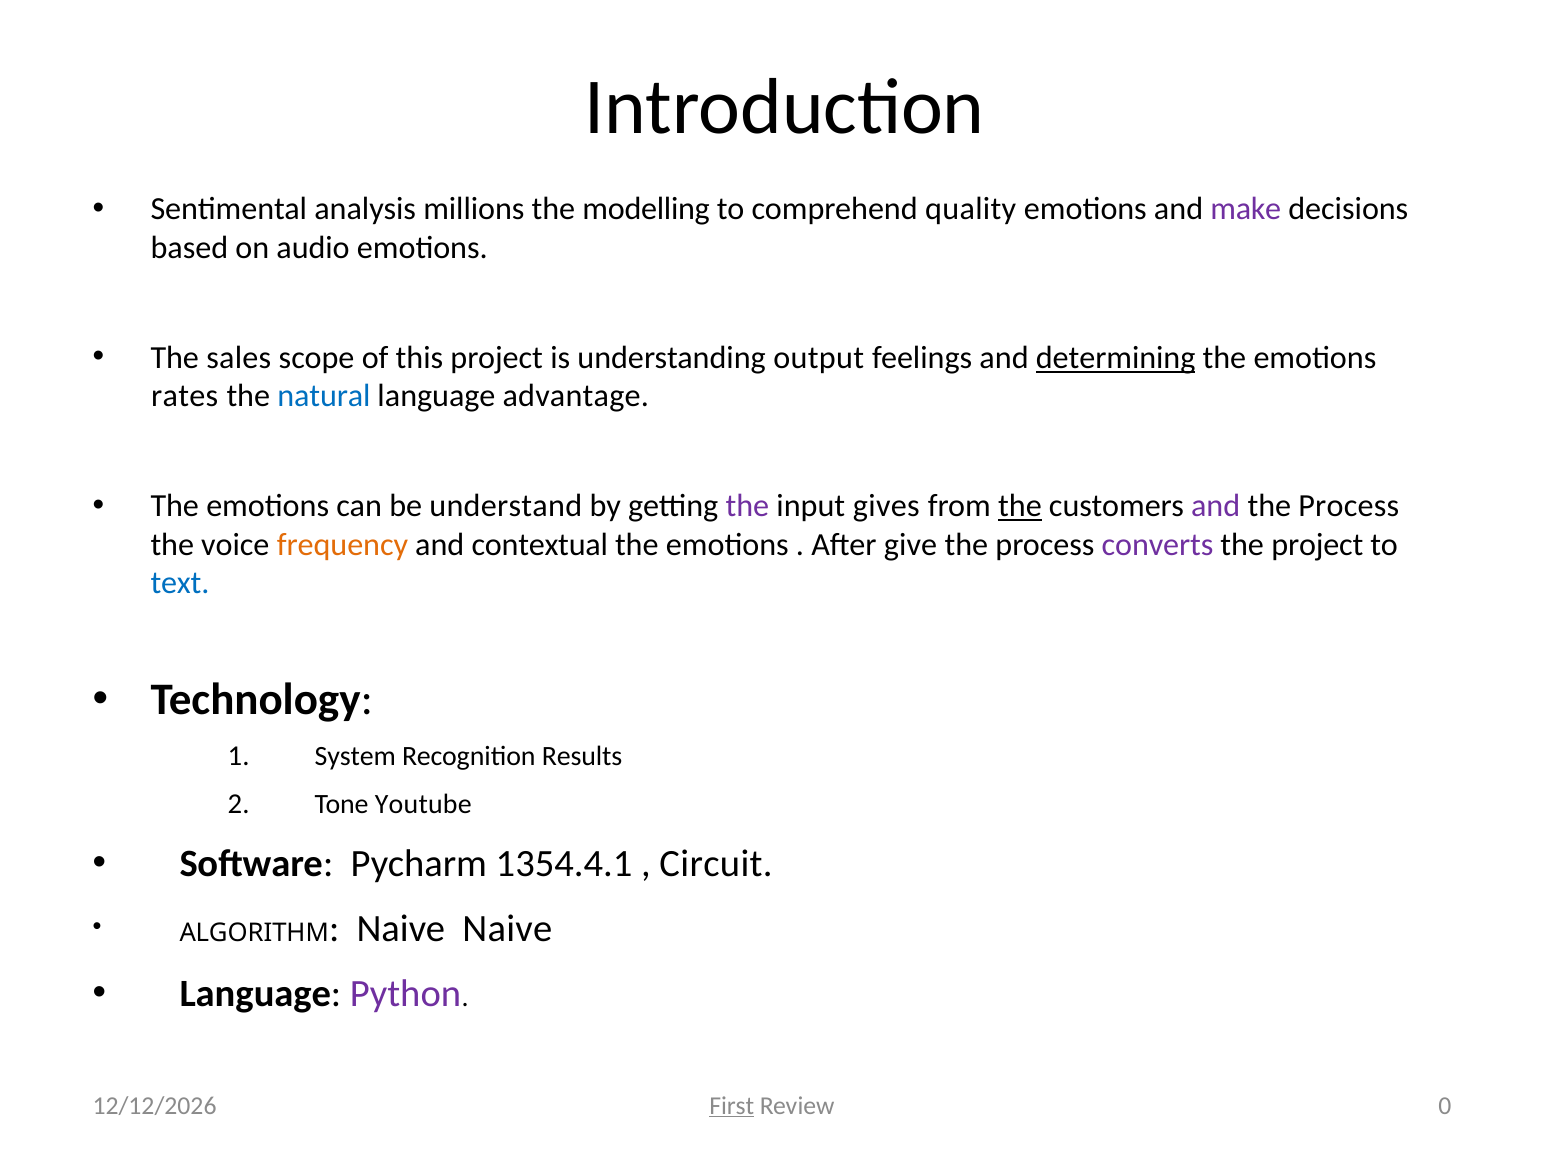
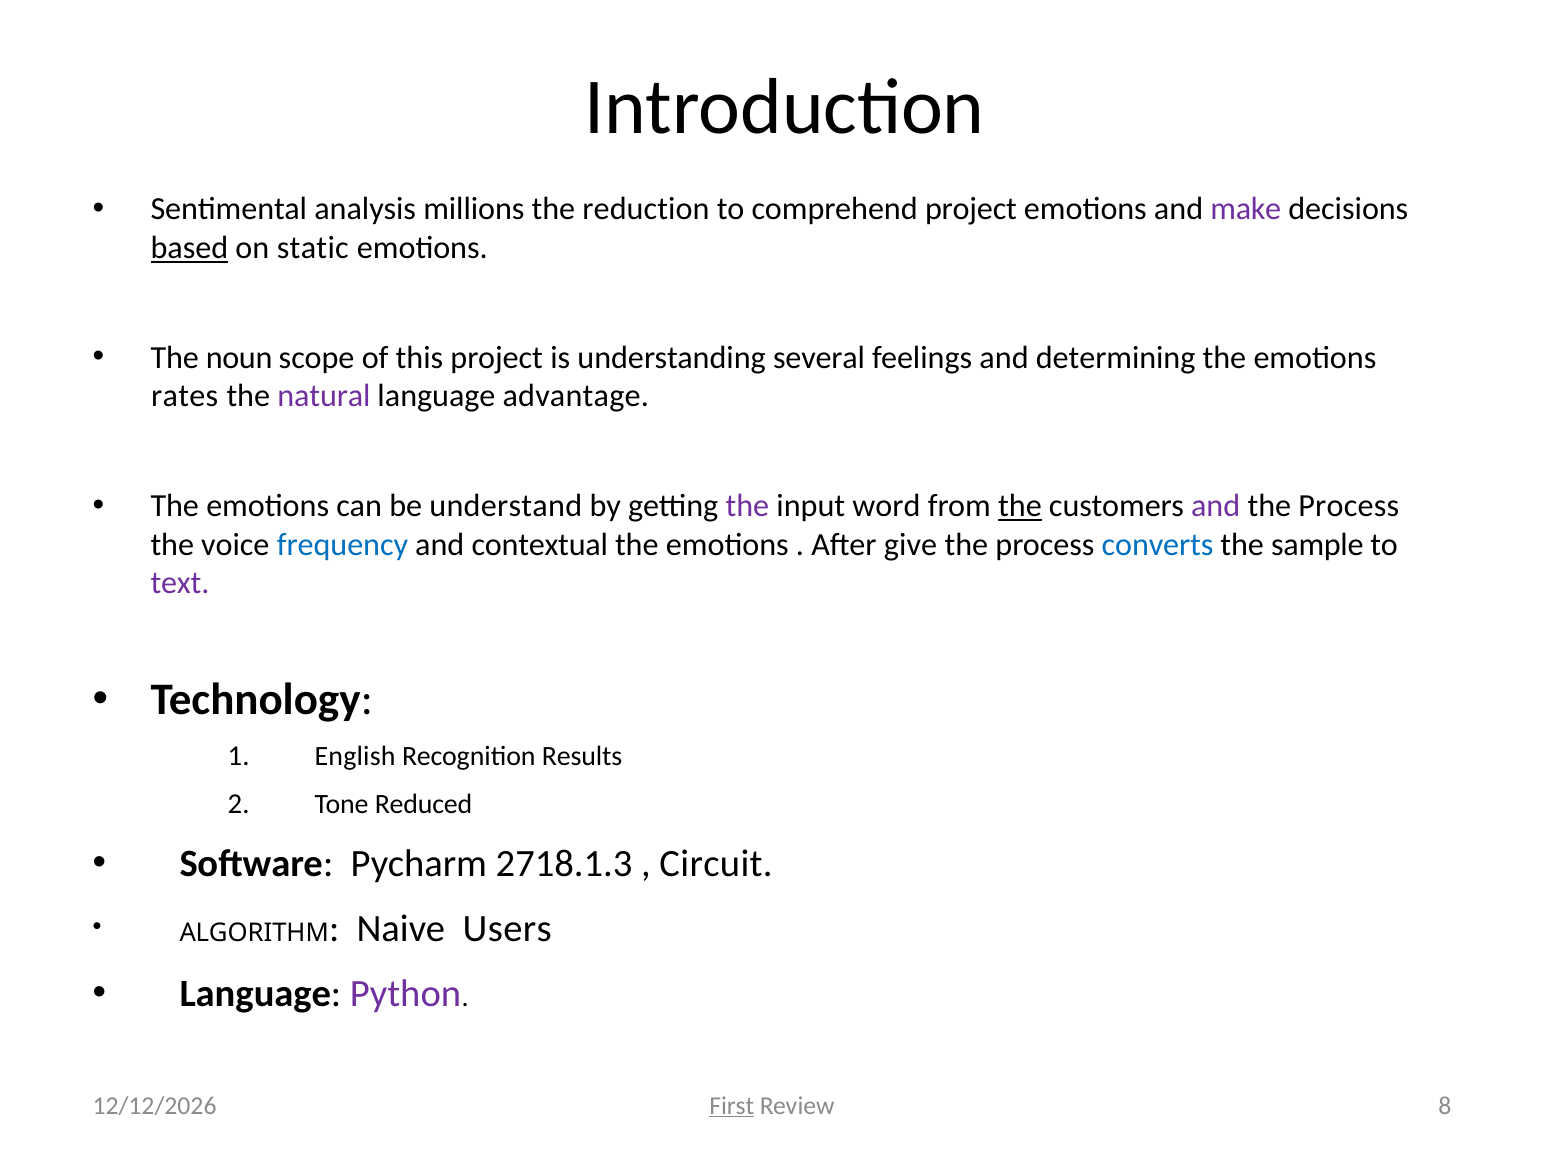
modelling: modelling -> reduction
comprehend quality: quality -> project
based underline: none -> present
audio: audio -> static
sales: sales -> noun
output: output -> several
determining underline: present -> none
natural colour: blue -> purple
gives: gives -> word
frequency colour: orange -> blue
converts colour: purple -> blue
the project: project -> sample
text colour: blue -> purple
System: System -> English
Youtube: Youtube -> Reduced
1354.4.1: 1354.4.1 -> 2718.1.3
Naive Naive: Naive -> Users
0: 0 -> 8
